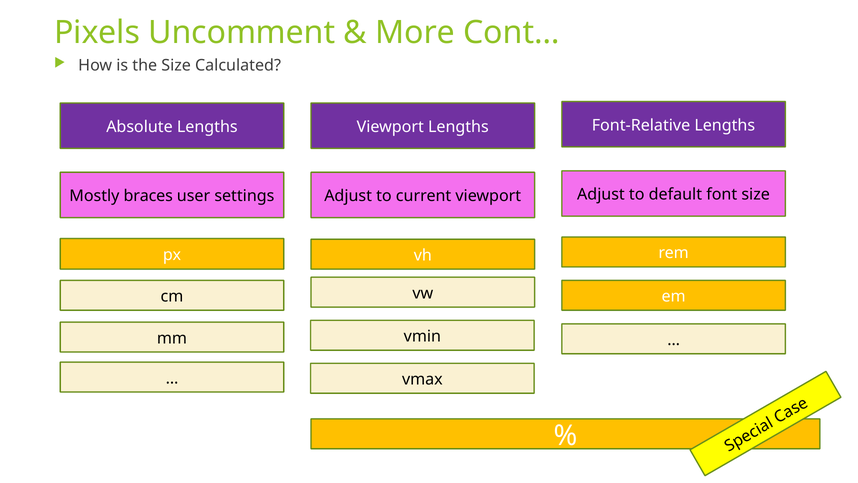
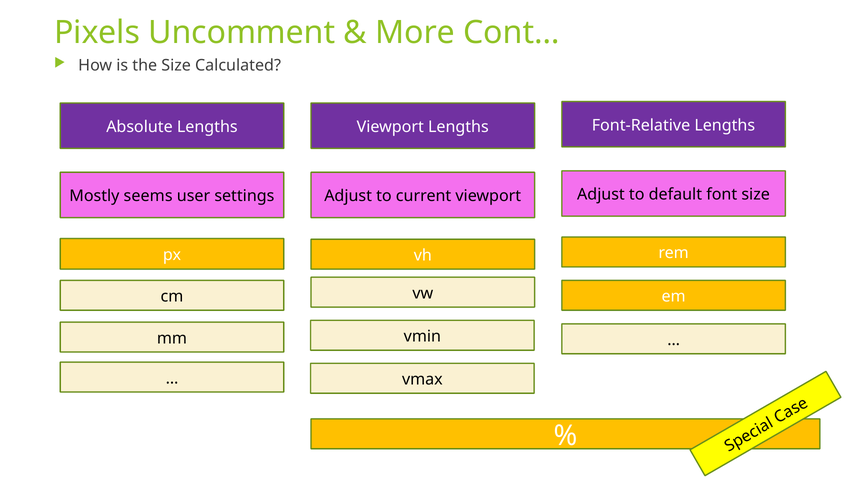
braces: braces -> seems
